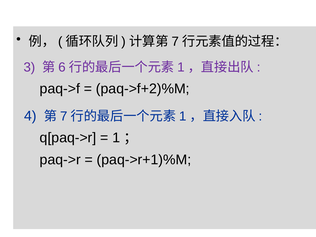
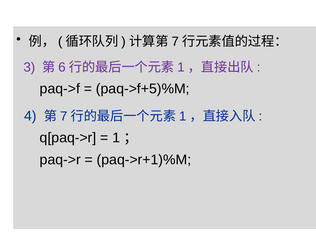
paq->f+2)%M: paq->f+2)%M -> paq->f+5)%M
